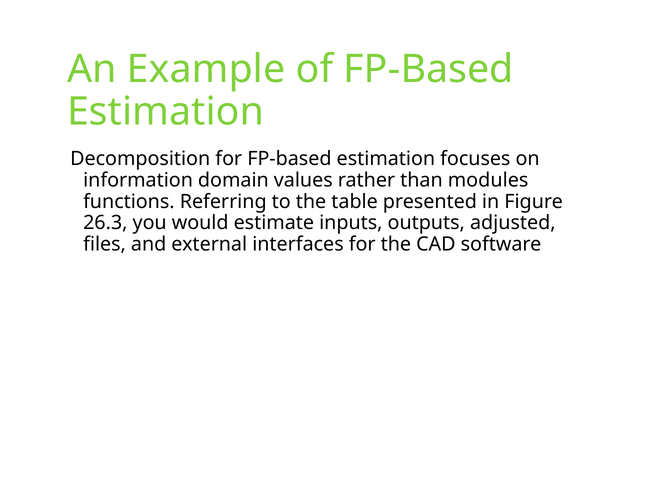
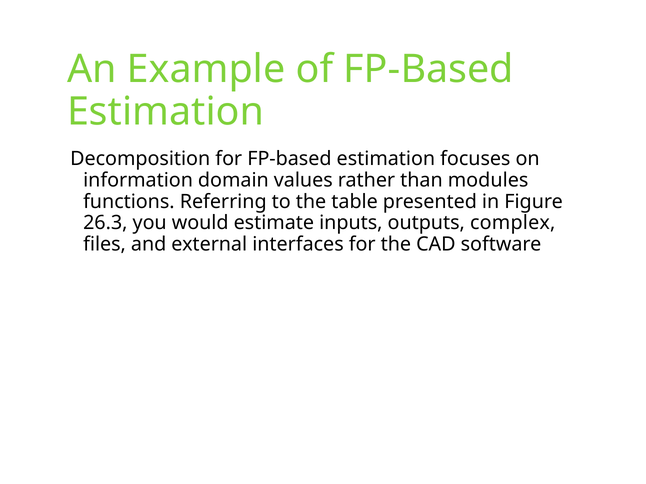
adjusted: adjusted -> complex
